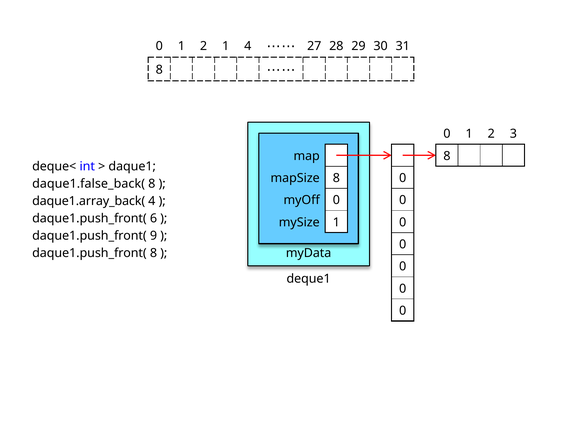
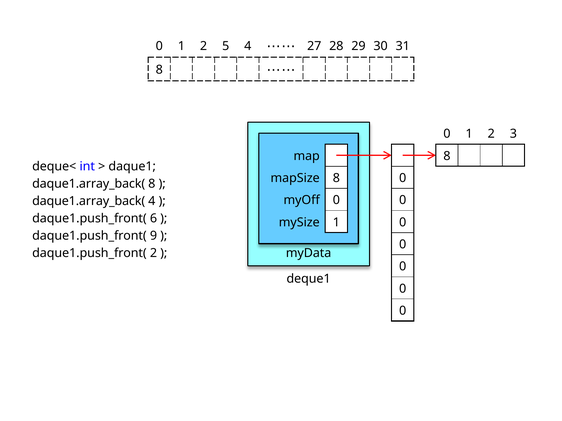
2 1: 1 -> 5
daque1.false_back( at (89, 184): daque1.false_back( -> daque1.array_back(
daque1.push_front( 8: 8 -> 2
